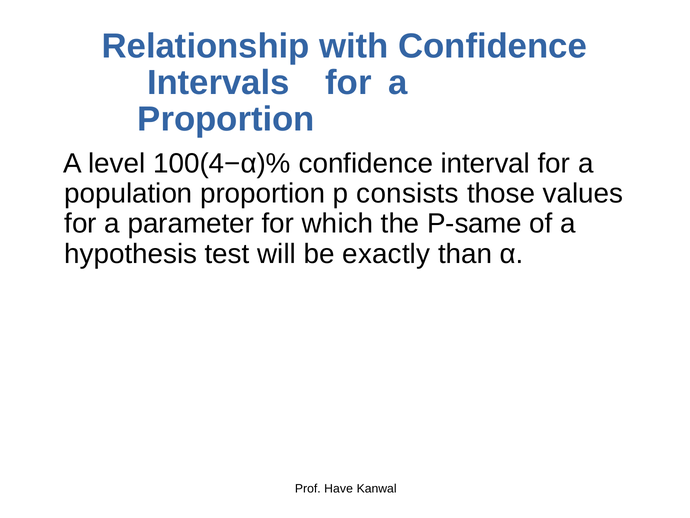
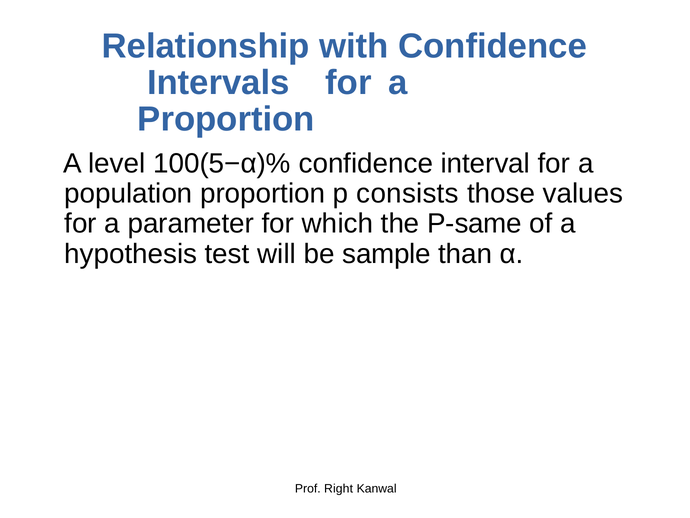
100(4−α)%: 100(4−α)% -> 100(5−α)%
exactly: exactly -> sample
Have: Have -> Right
